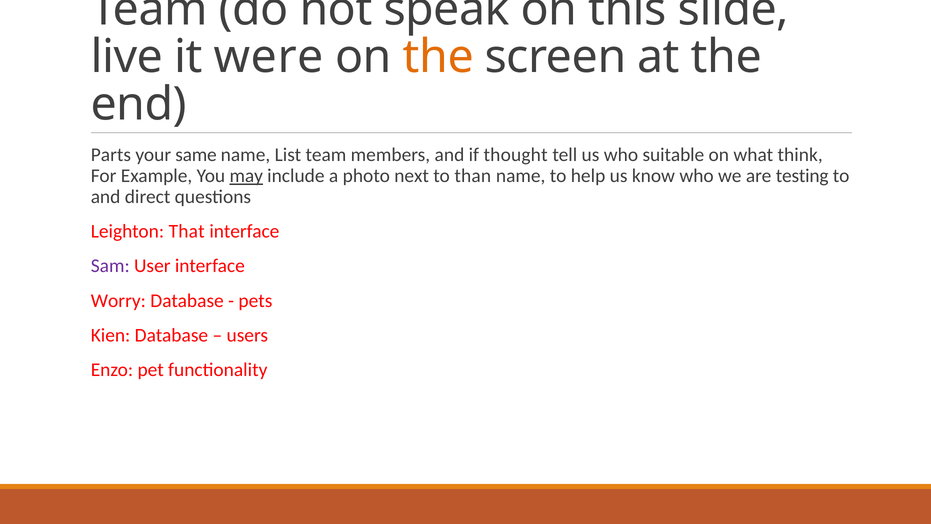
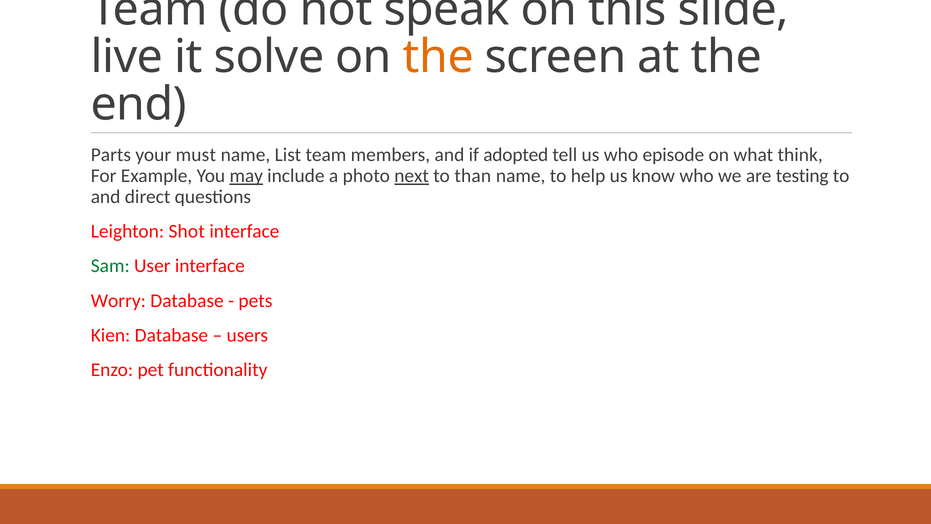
were: were -> solve
same: same -> must
thought: thought -> adopted
suitable: suitable -> episode
next underline: none -> present
That: That -> Shot
Sam colour: purple -> green
